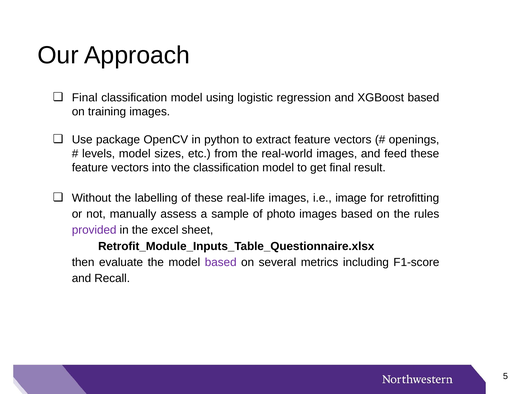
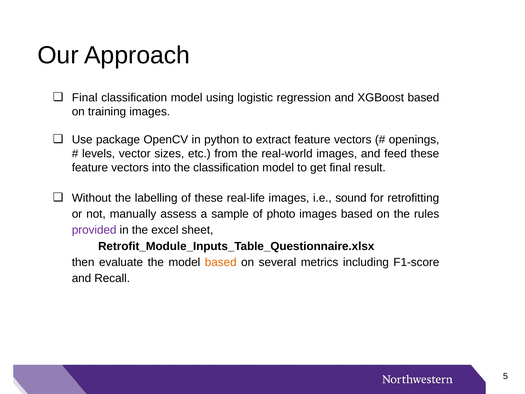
levels model: model -> vector
image: image -> sound
based at (221, 262) colour: purple -> orange
